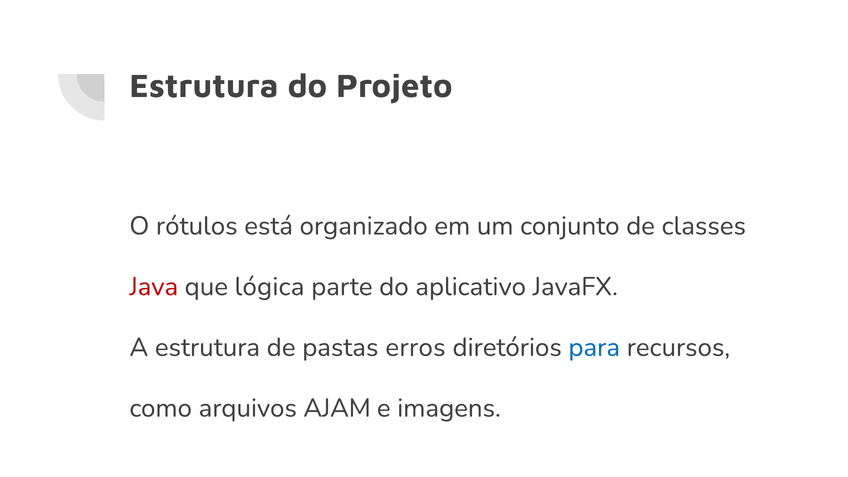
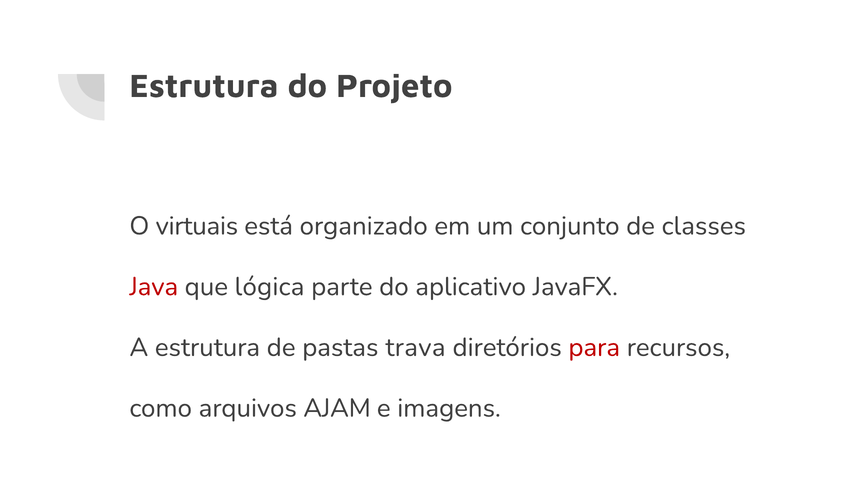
rótulos: rótulos -> virtuais
erros: erros -> trava
para colour: blue -> red
